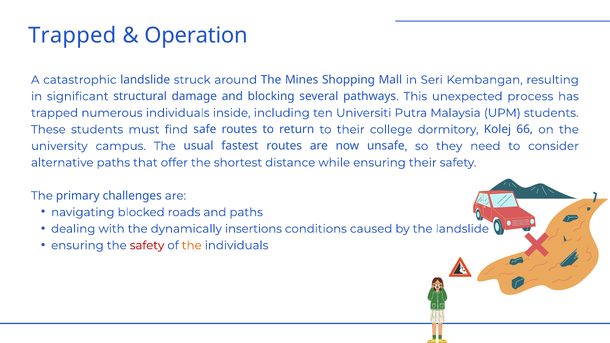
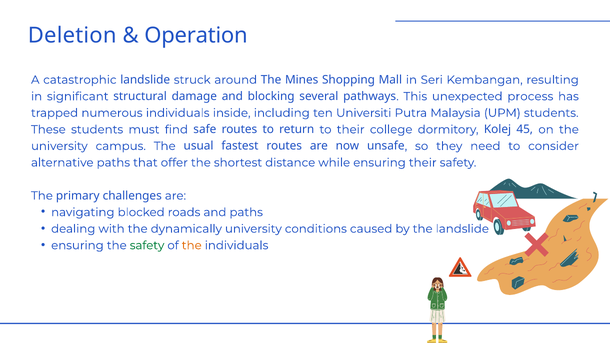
Trapped at (72, 36): Trapped -> Deletion
66: 66 -> 45
dynamically insertions: insertions -> university
safety at (147, 245) colour: red -> green
